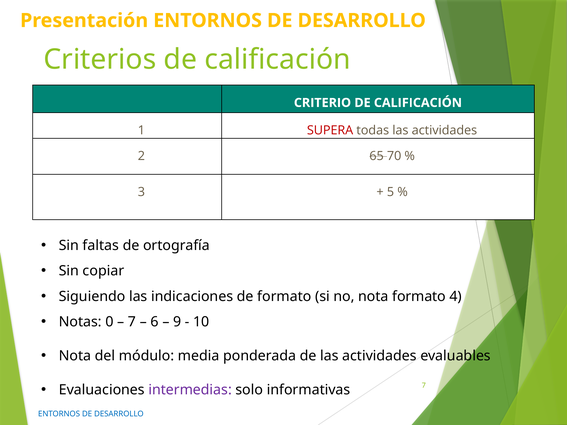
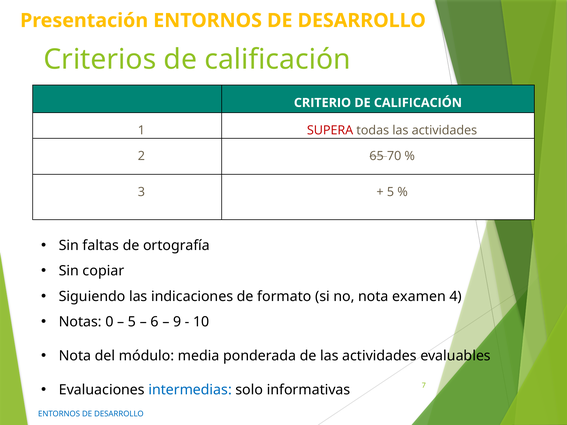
nota formato: formato -> examen
7 at (132, 322): 7 -> 5
intermedias colour: purple -> blue
